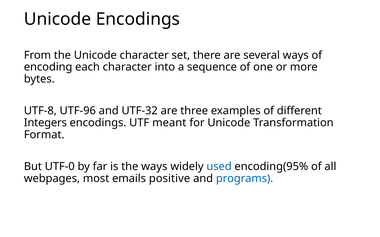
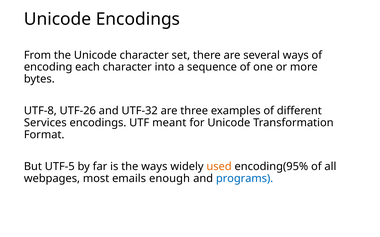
UTF-96: UTF-96 -> UTF-26
Integers: Integers -> Services
UTF-0: UTF-0 -> UTF-5
used colour: blue -> orange
positive: positive -> enough
